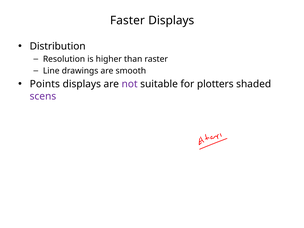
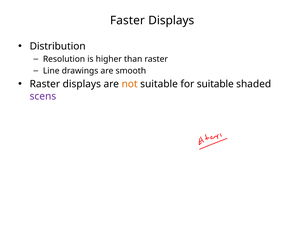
Points at (45, 84): Points -> Raster
not colour: purple -> orange
for plotters: plotters -> suitable
